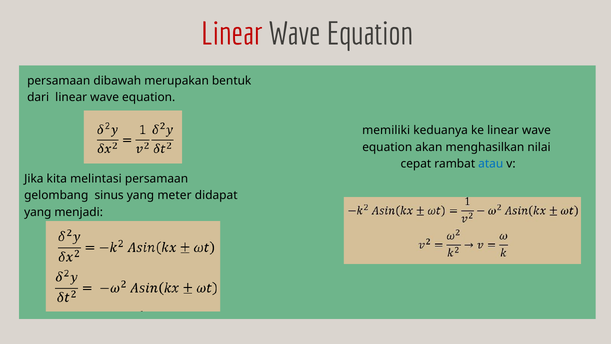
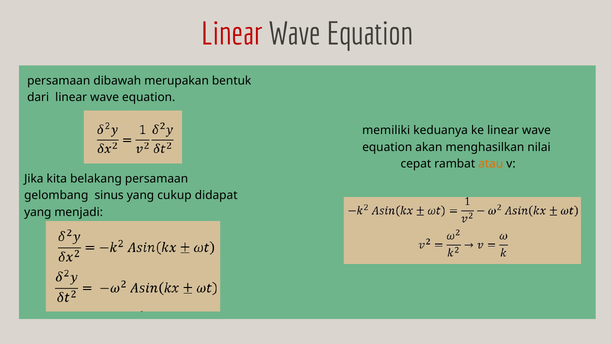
atau colour: blue -> orange
melintasi: melintasi -> belakang
meter: meter -> cukup
